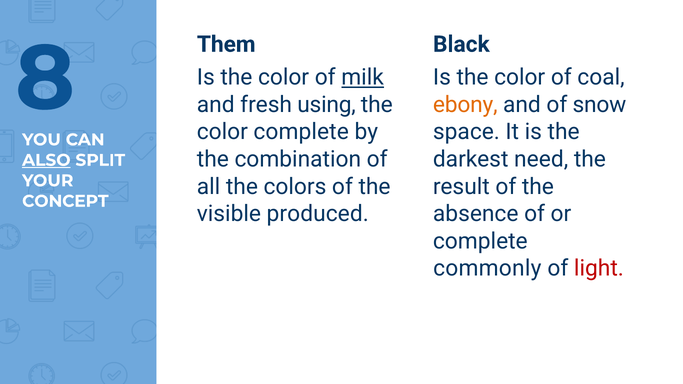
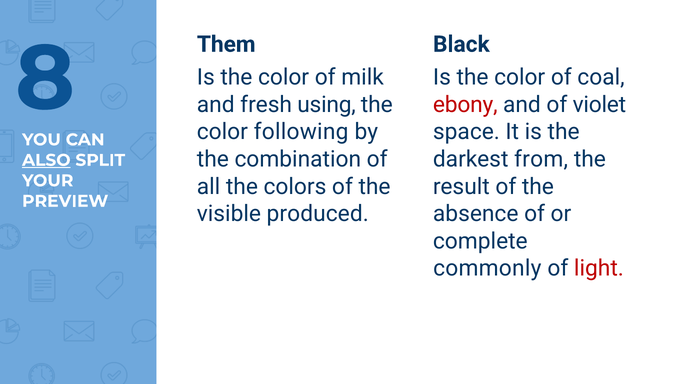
milk underline: present -> none
ebony colour: orange -> red
snow: snow -> violet
color complete: complete -> following
need: need -> from
CONCEPT: CONCEPT -> PREVIEW
